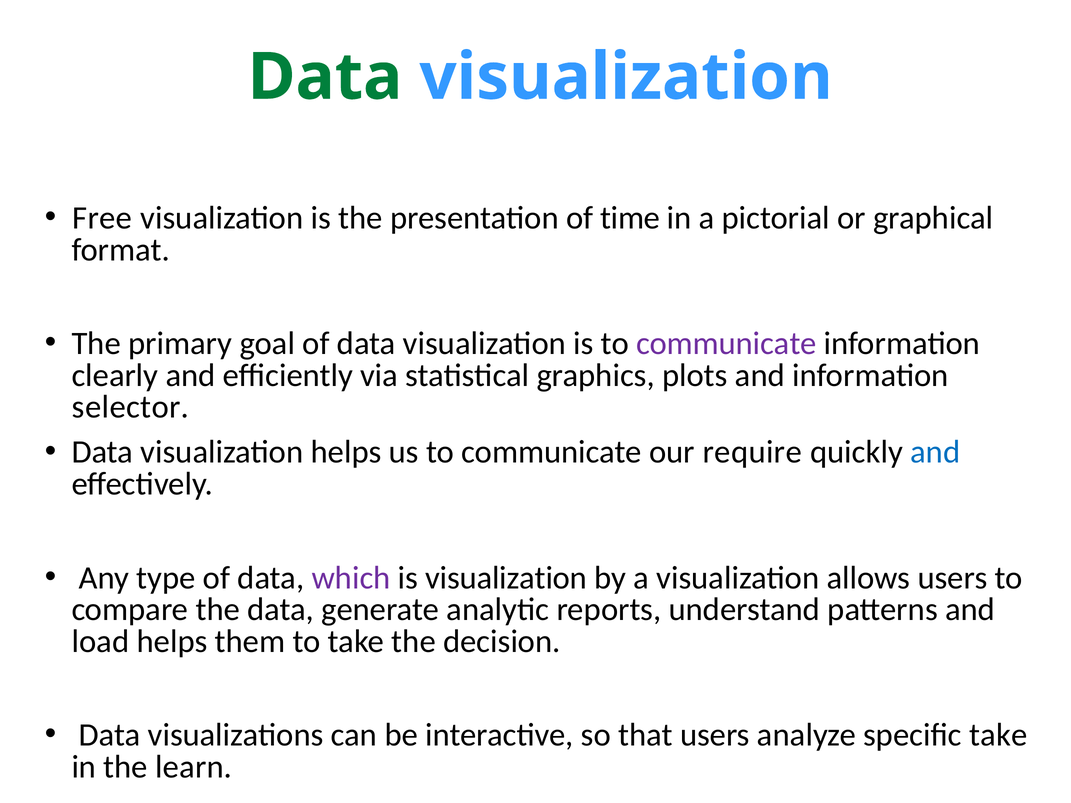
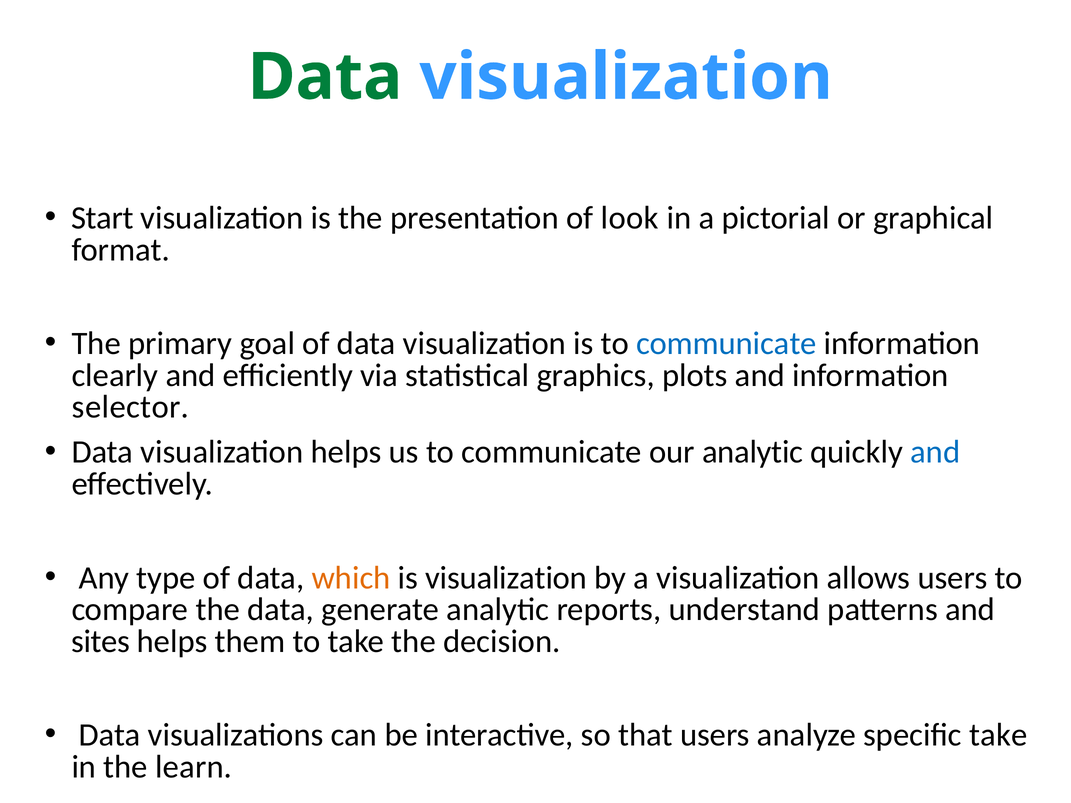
Free: Free -> Start
time: time -> look
communicate at (726, 344) colour: purple -> blue
our require: require -> analytic
which colour: purple -> orange
load: load -> sites
